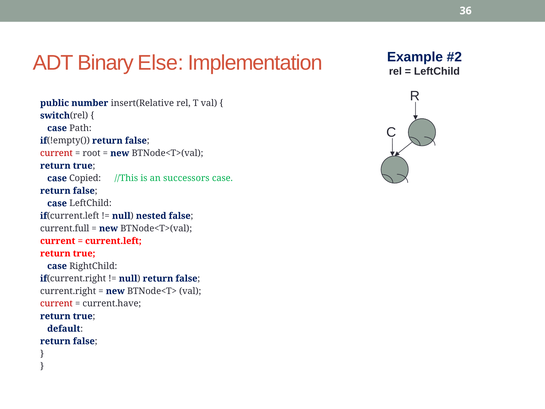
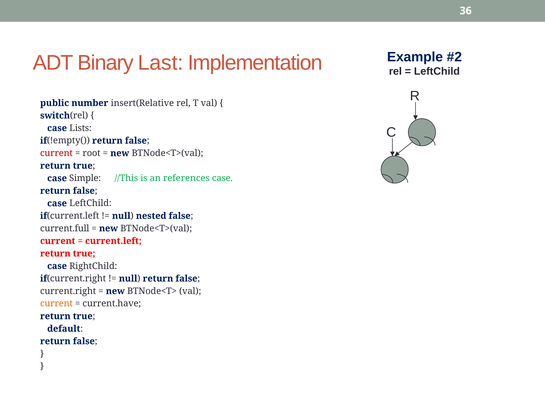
Else: Else -> Last
Path: Path -> Lists
Copied: Copied -> Simple
successors: successors -> references
current at (56, 303) colour: red -> orange
